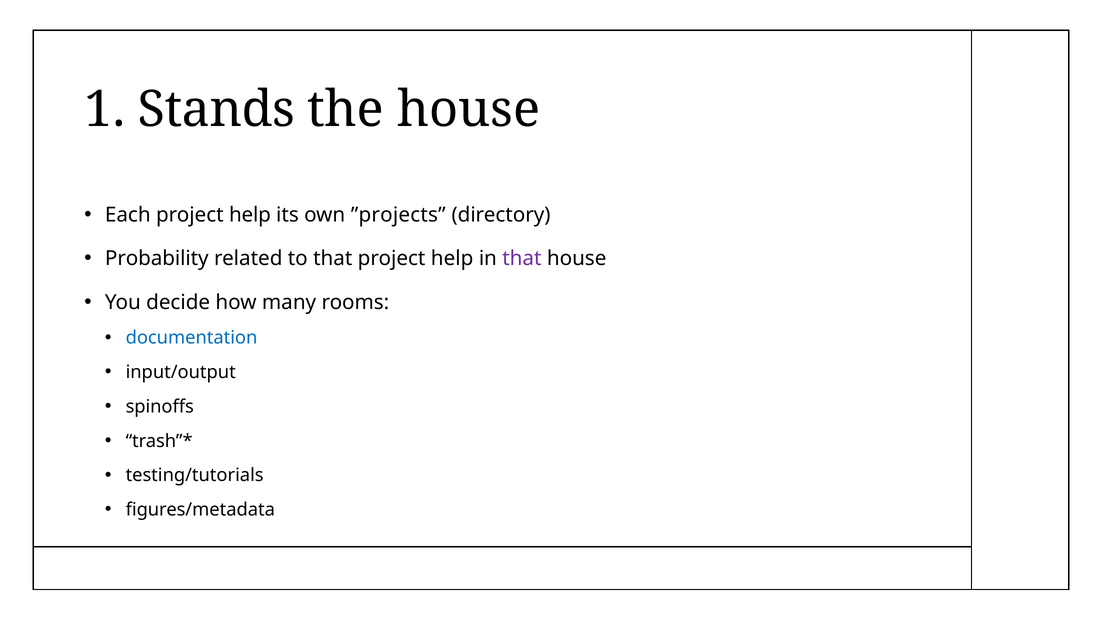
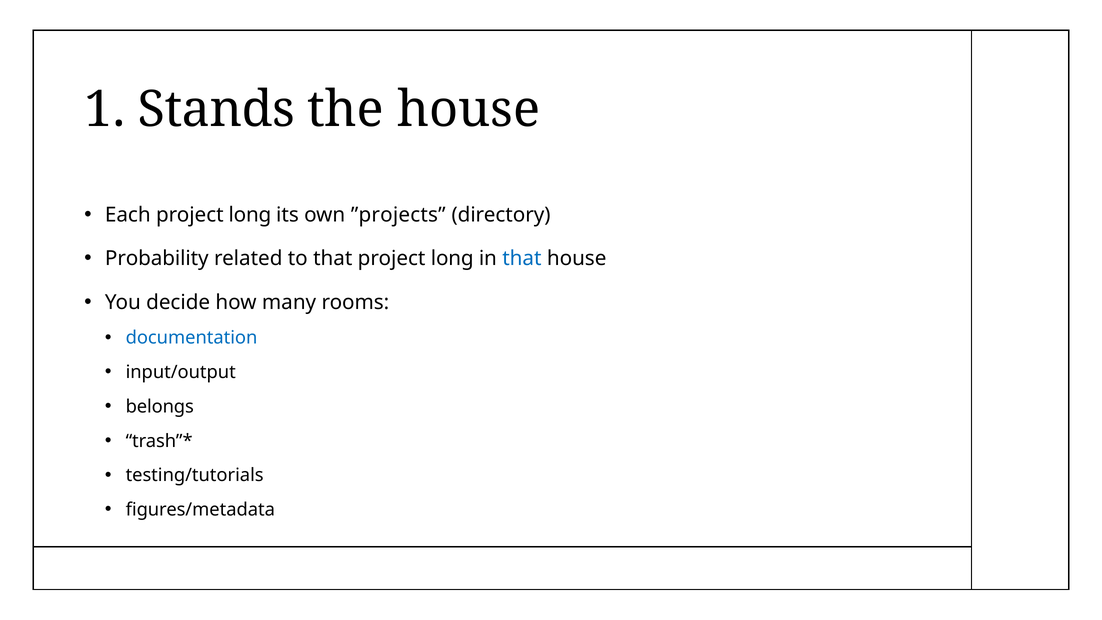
Each project help: help -> long
that project help: help -> long
that at (522, 259) colour: purple -> blue
spinoffs: spinoffs -> belongs
